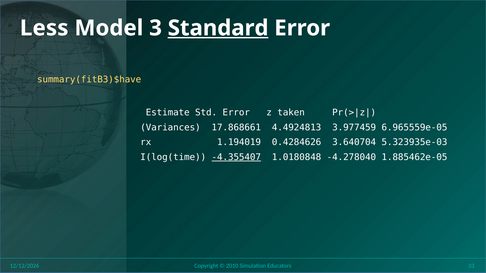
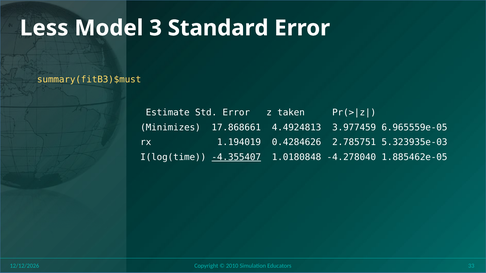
Standard underline: present -> none
summary(fitB3)$have: summary(fitB3)$have -> summary(fitB3)$must
Variances: Variances -> Minimizes
3.640704: 3.640704 -> 2.785751
